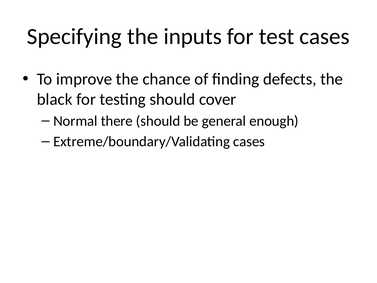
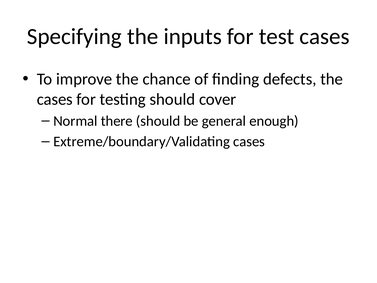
black at (55, 99): black -> cases
